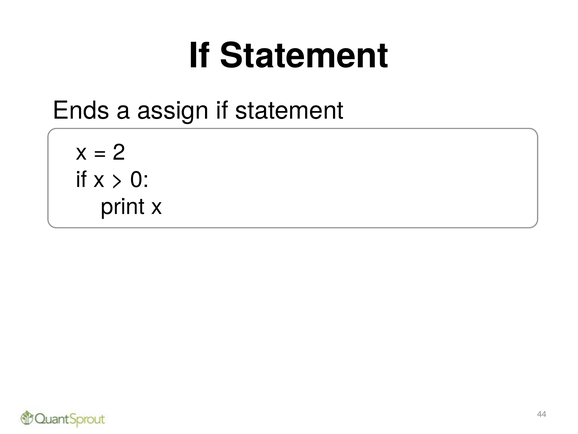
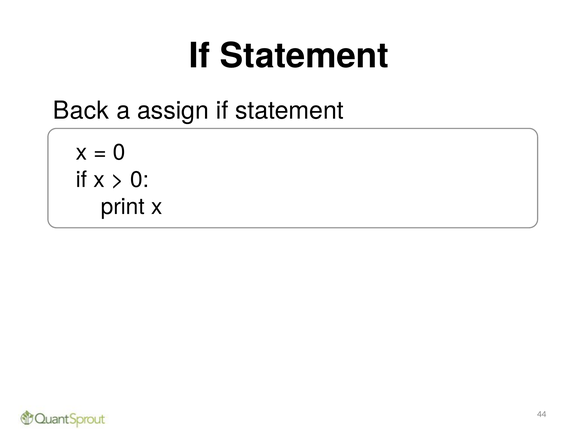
Ends: Ends -> Back
2 at (119, 152): 2 -> 0
